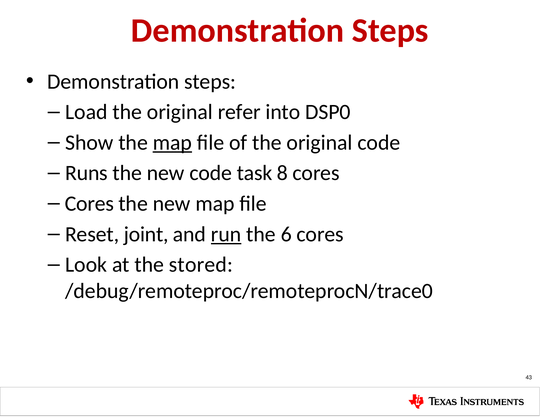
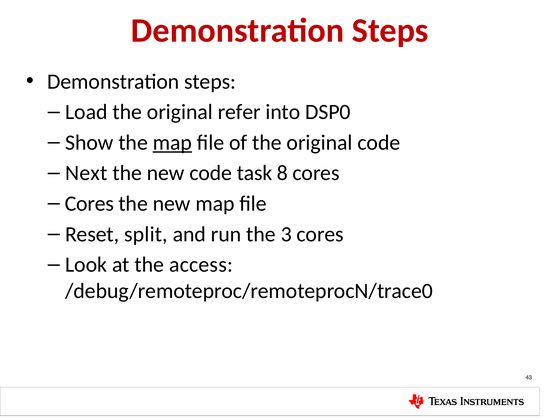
Runs: Runs -> Next
joint: joint -> split
run underline: present -> none
6: 6 -> 3
stored: stored -> access
